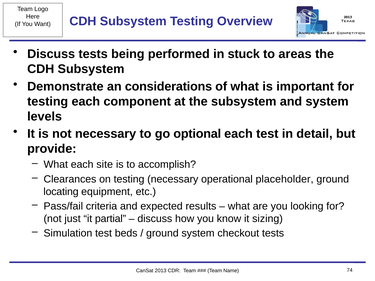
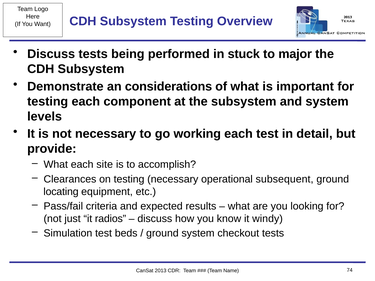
areas: areas -> major
optional: optional -> working
placeholder: placeholder -> subsequent
partial: partial -> radios
sizing: sizing -> windy
